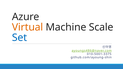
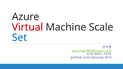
Virtual colour: orange -> red
